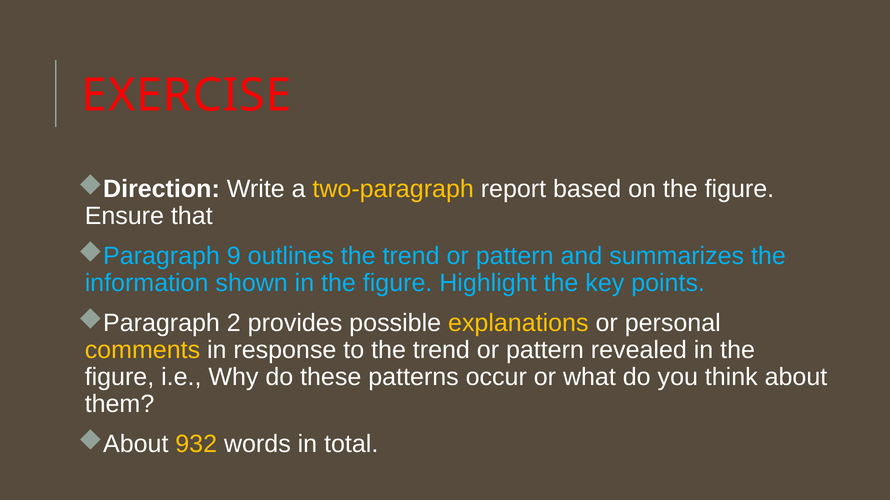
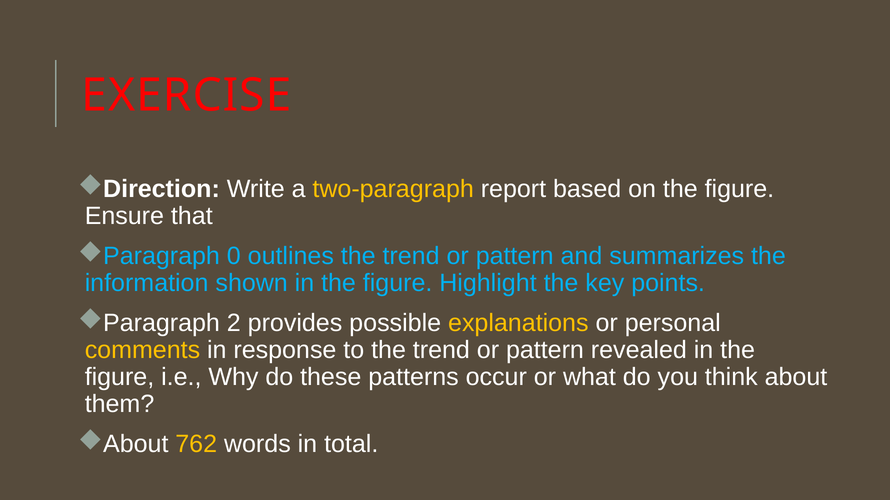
9: 9 -> 0
932: 932 -> 762
